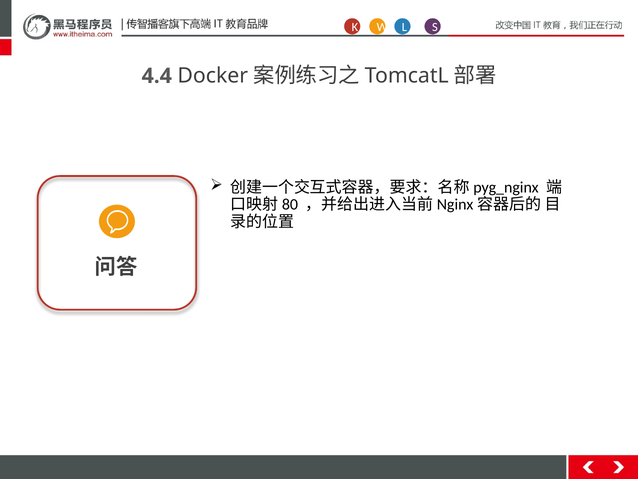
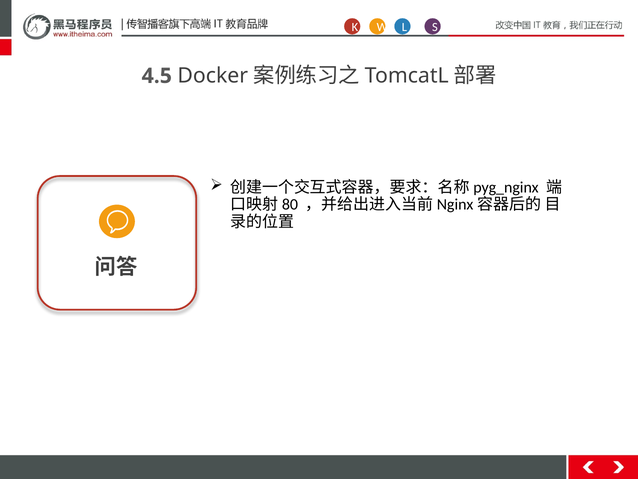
4.4: 4.4 -> 4.5
